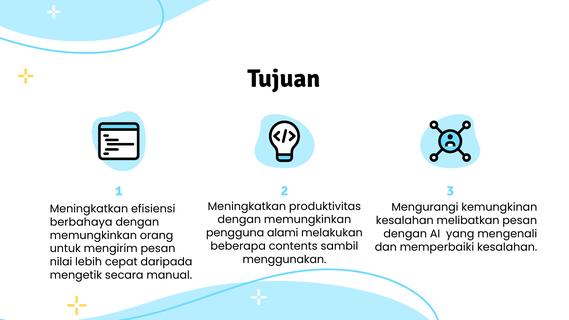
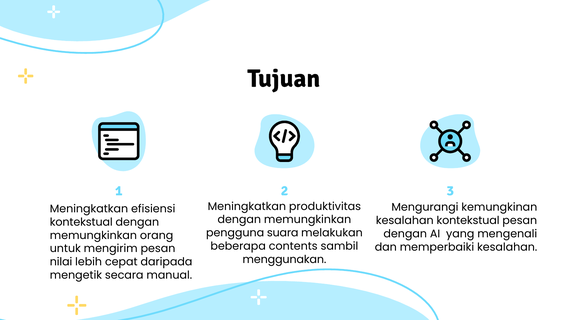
kesalahan melibatkan: melibatkan -> kontekstual
berbahaya at (81, 222): berbahaya -> kontekstual
alami: alami -> suara
